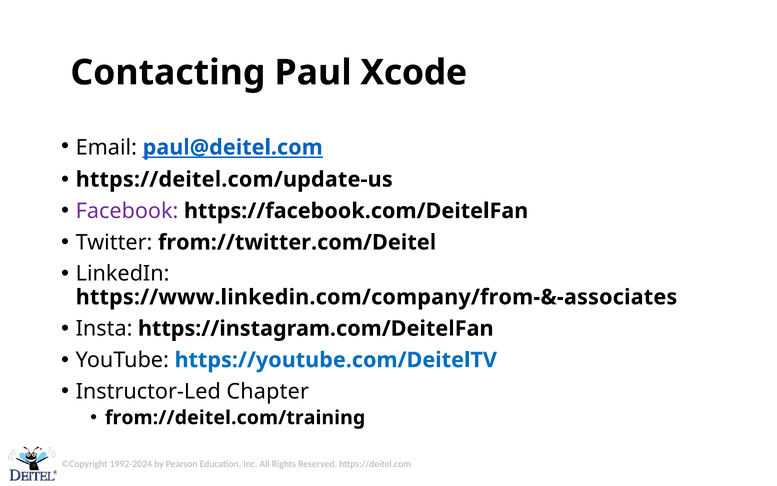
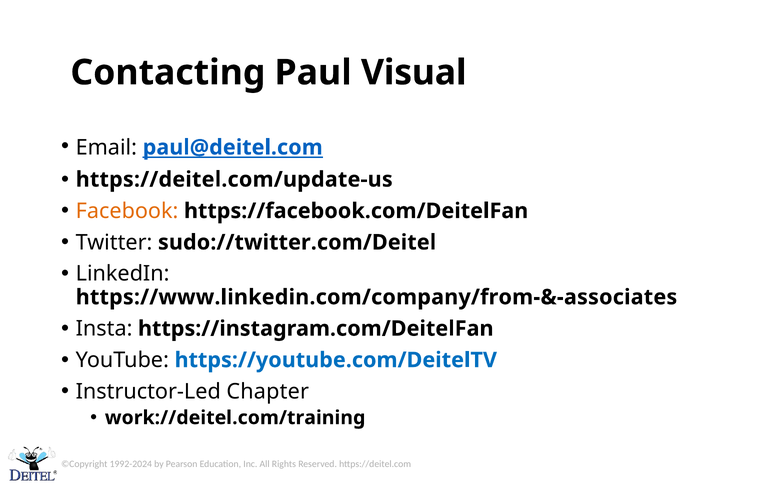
Xcode: Xcode -> Visual
Facebook colour: purple -> orange
from://twitter.com/Deitel: from://twitter.com/Deitel -> sudo://twitter.com/Deitel
from://deitel.com/training: from://deitel.com/training -> work://deitel.com/training
